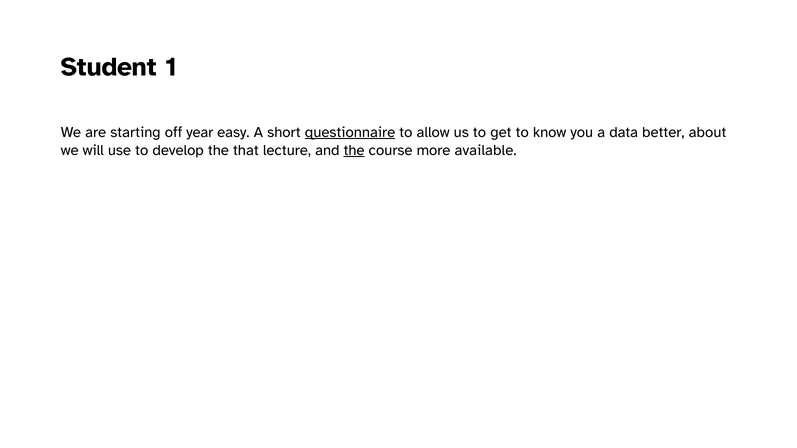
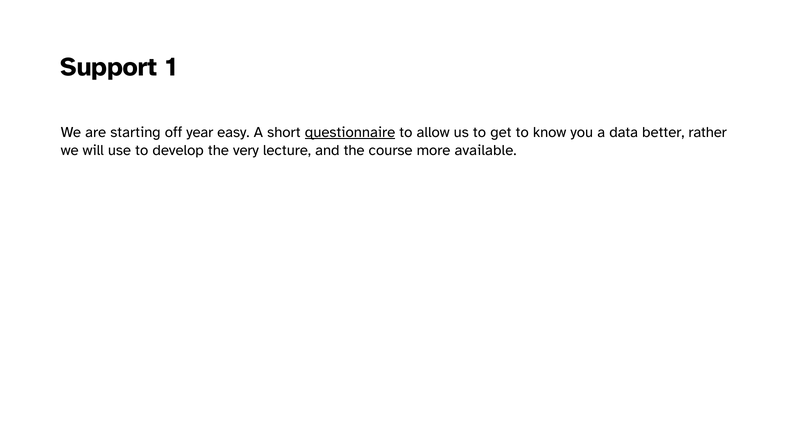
Student: Student -> Support
about: about -> rather
that: that -> very
the at (354, 150) underline: present -> none
